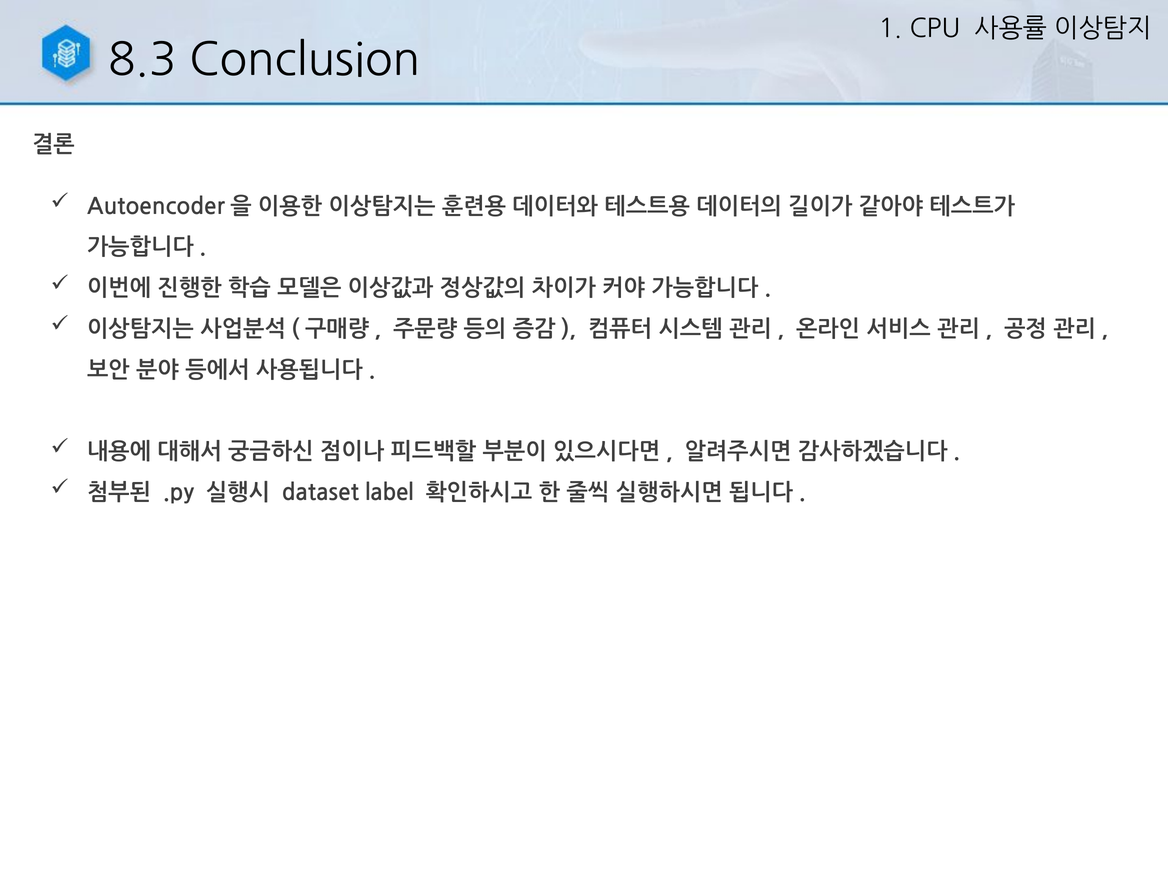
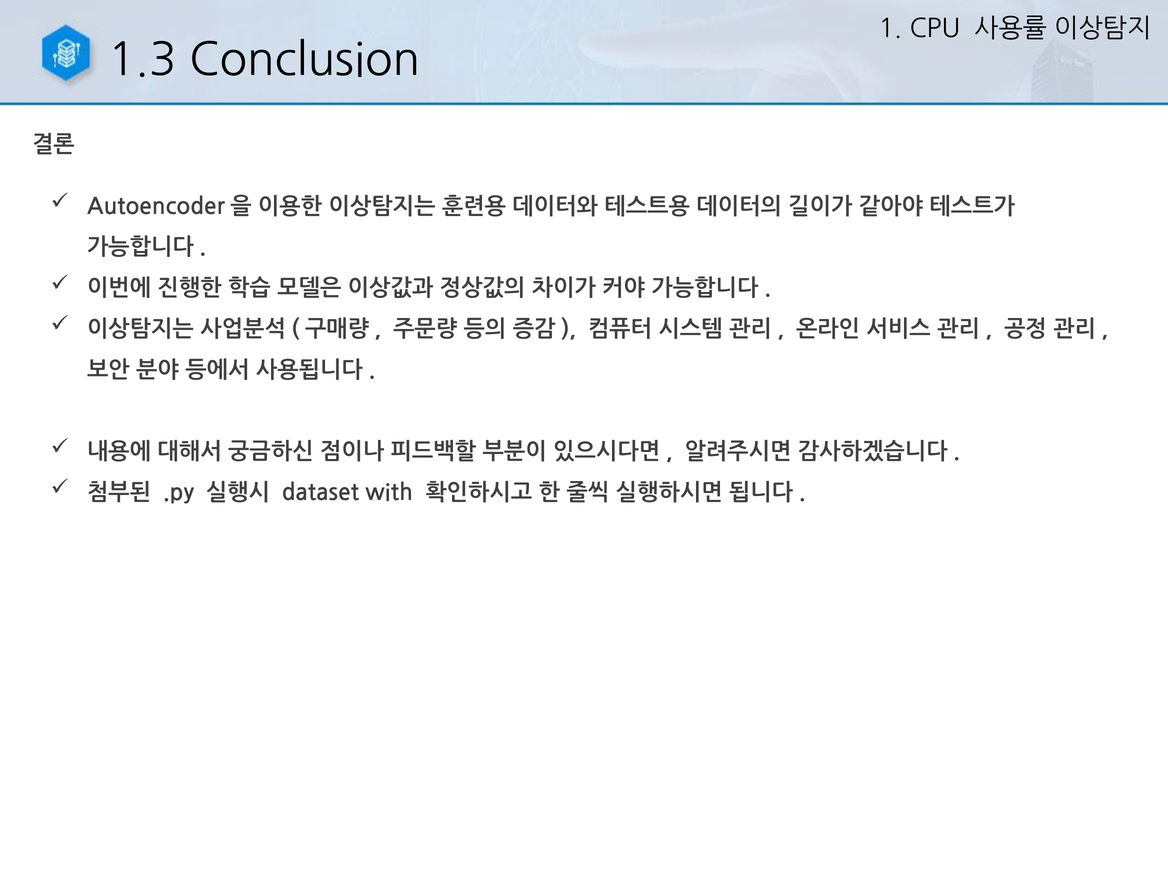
8.3: 8.3 -> 1.3
label: label -> with
